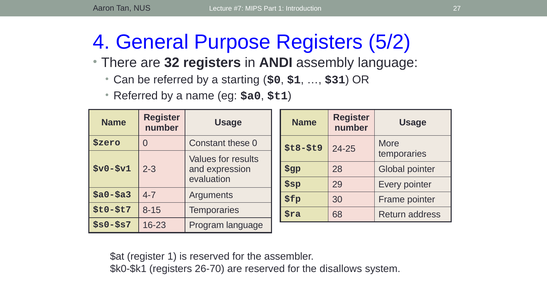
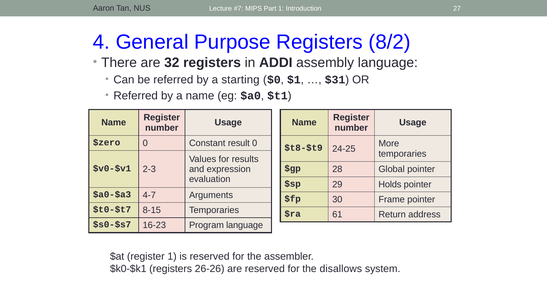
5/2: 5/2 -> 8/2
ANDI: ANDI -> ADDI
these: these -> result
Every: Every -> Holds
68: 68 -> 61
26-70: 26-70 -> 26-26
